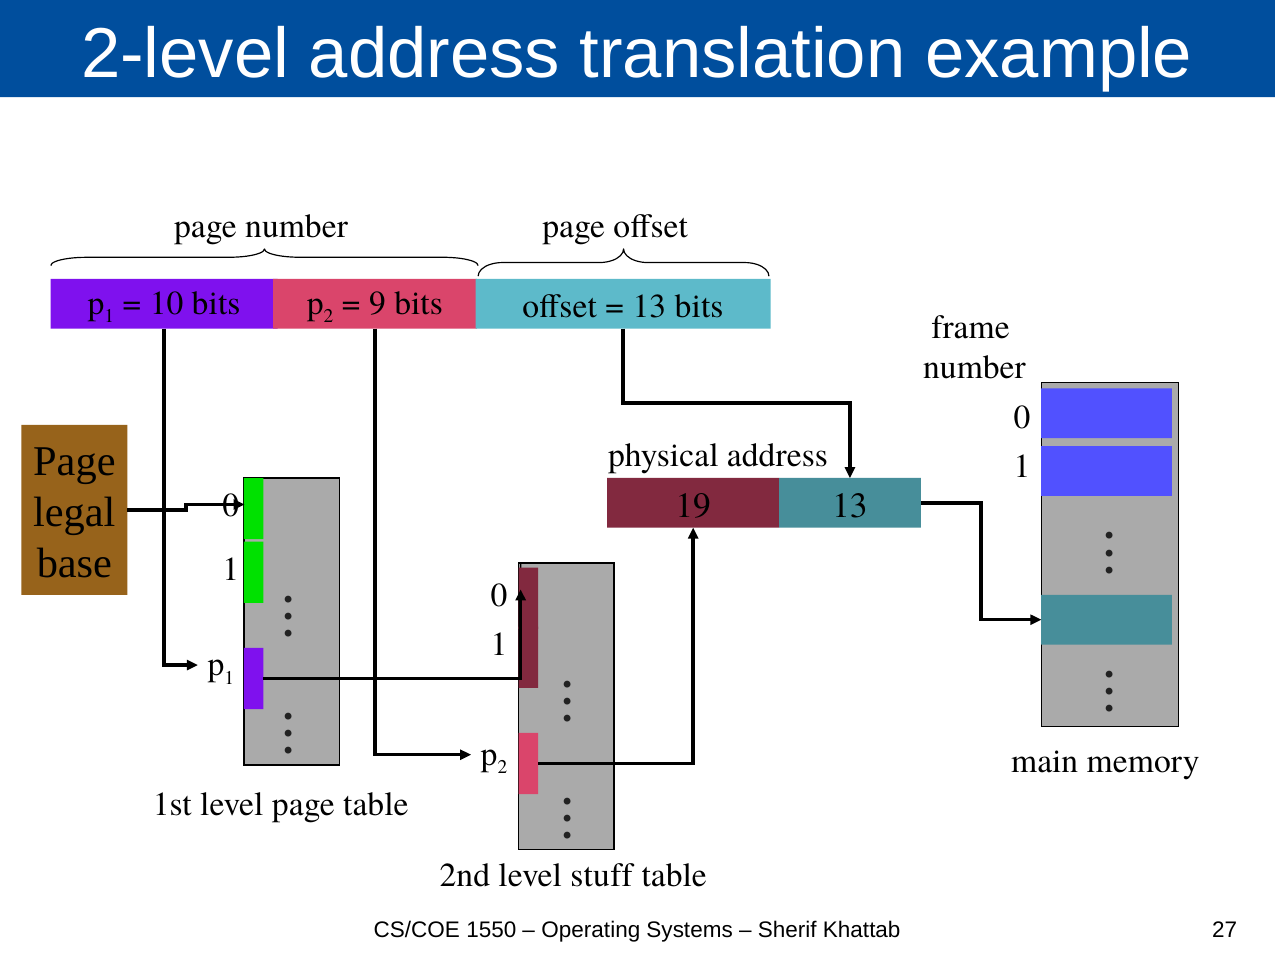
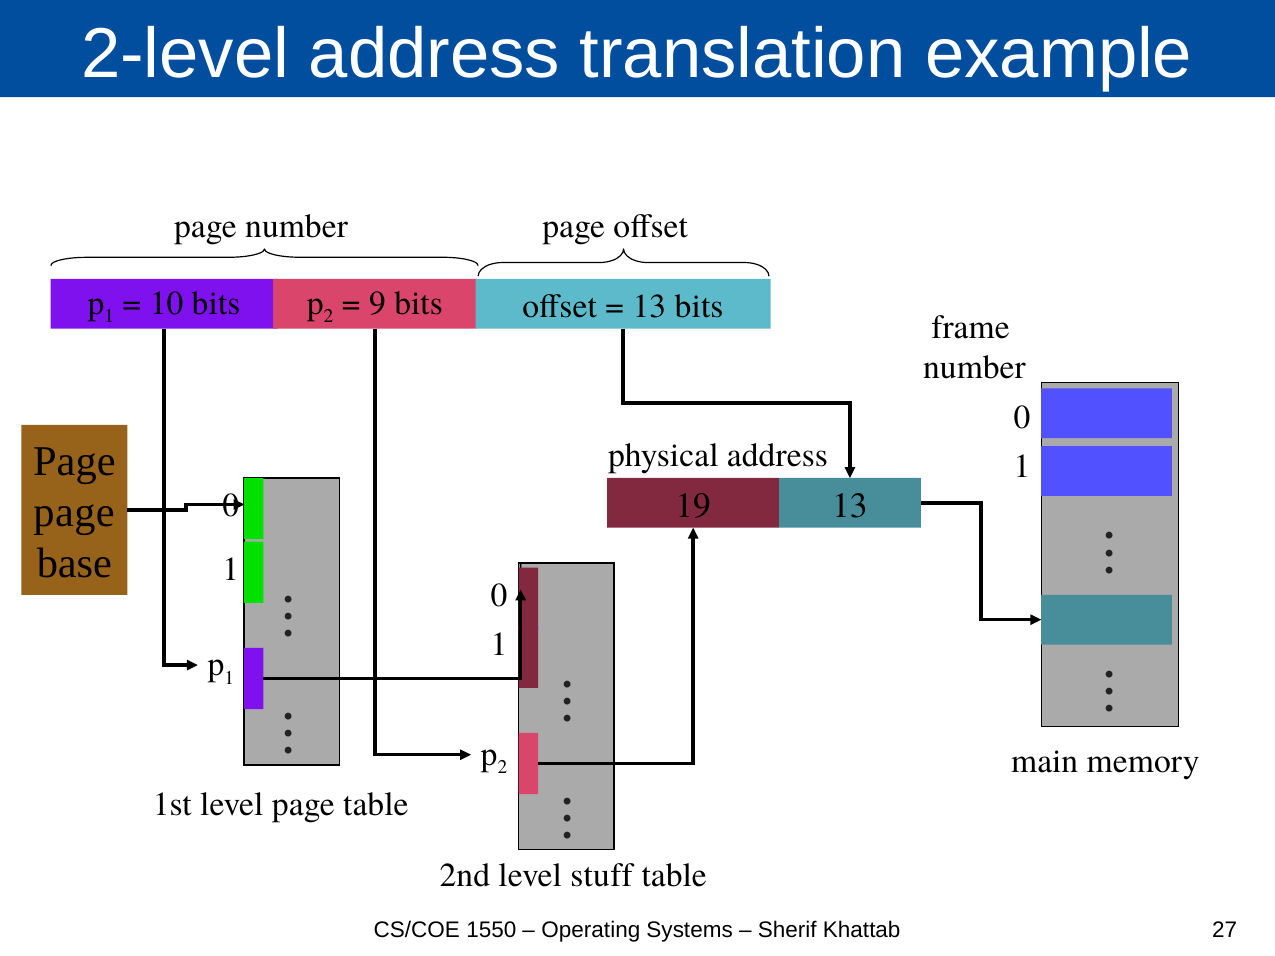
legal at (74, 513): legal -> page
